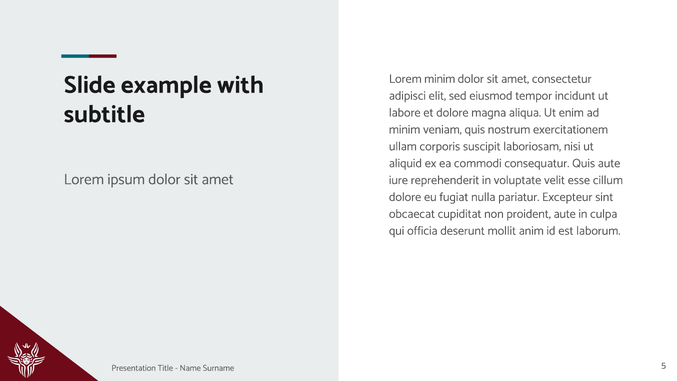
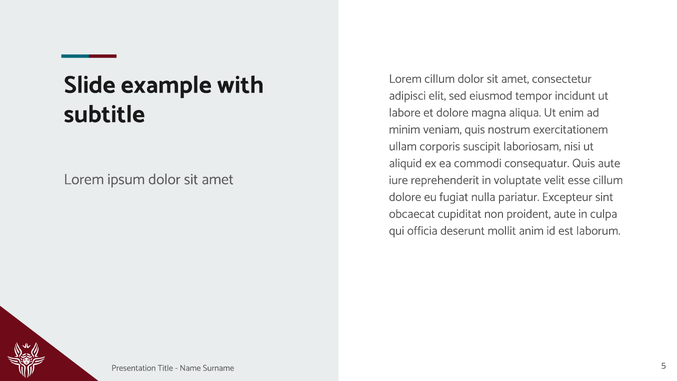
Lorem minim: minim -> cillum
